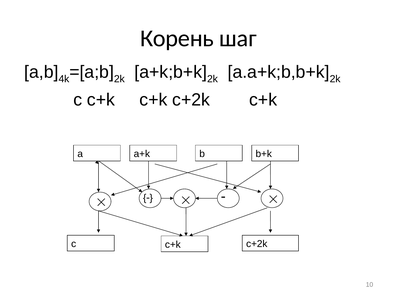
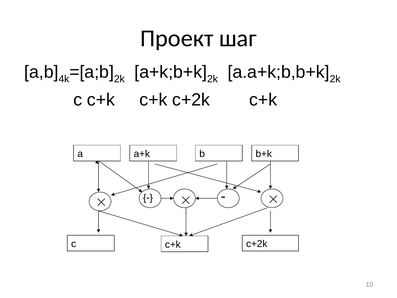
Корень: Корень -> Проект
